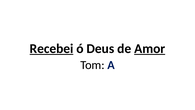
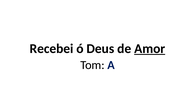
Recebei underline: present -> none
